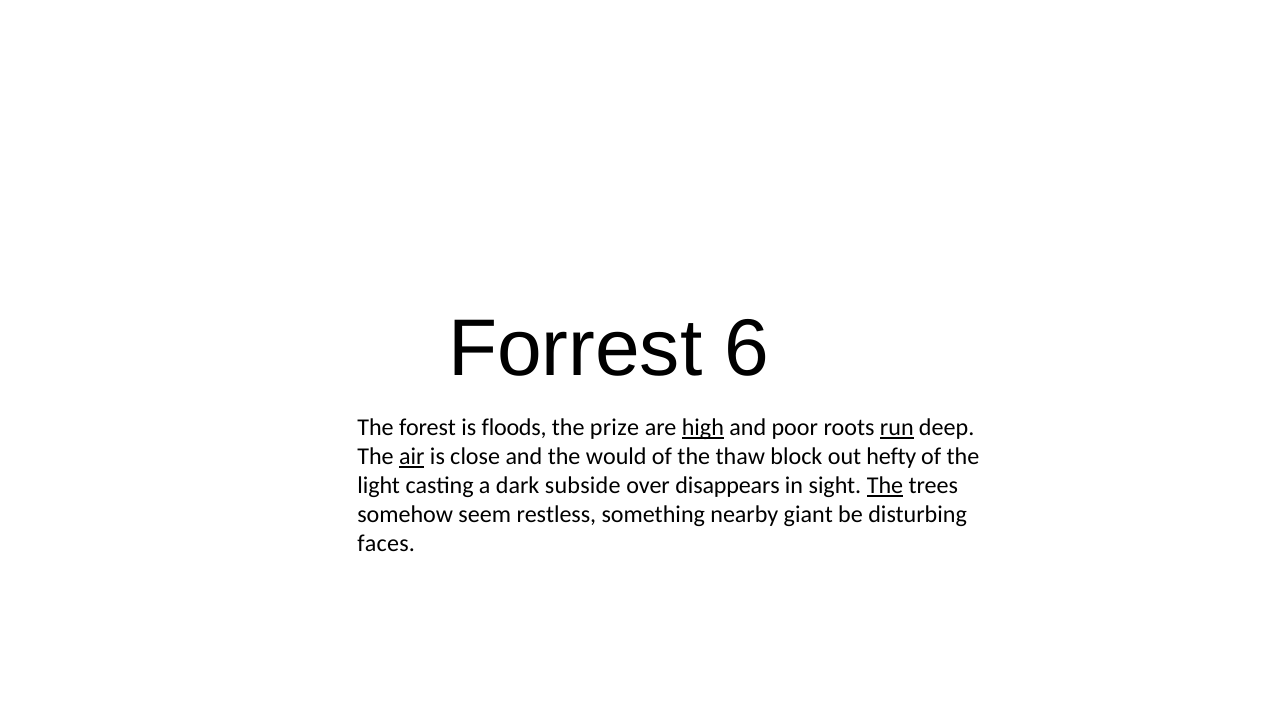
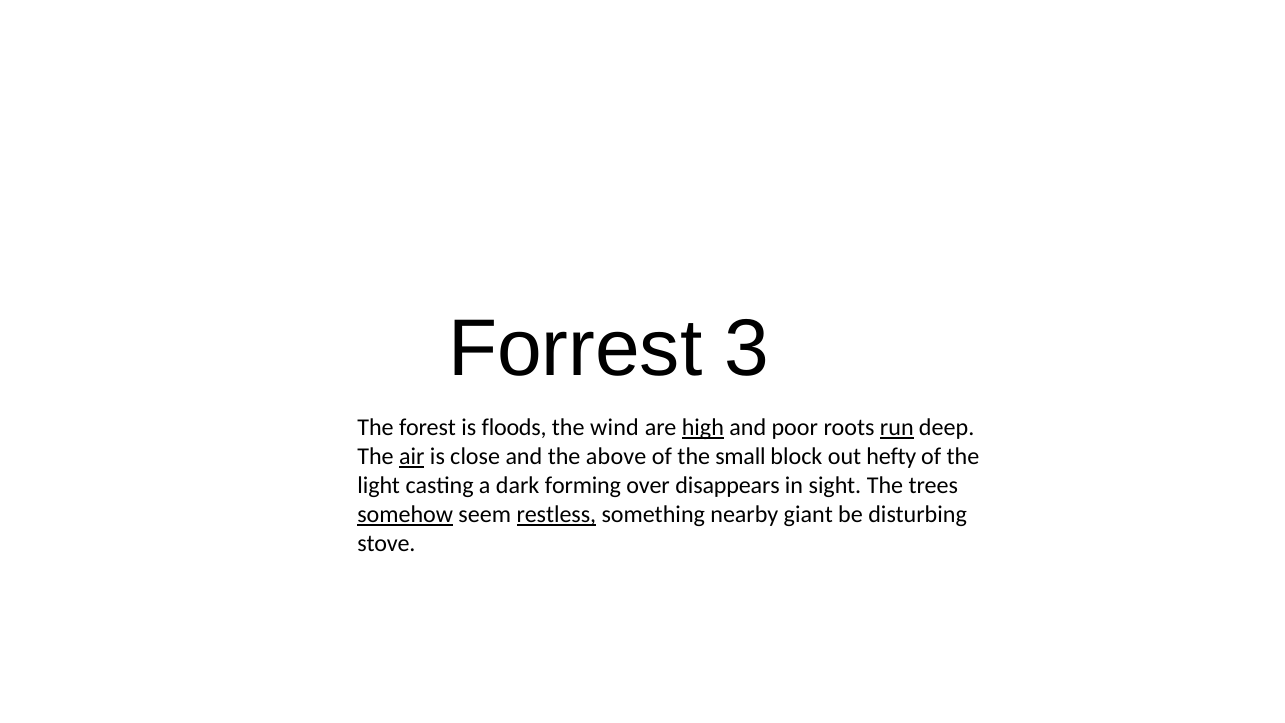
6: 6 -> 3
prize: prize -> wind
would: would -> above
thaw: thaw -> small
subside: subside -> forming
The at (885, 485) underline: present -> none
somehow underline: none -> present
restless underline: none -> present
faces: faces -> stove
